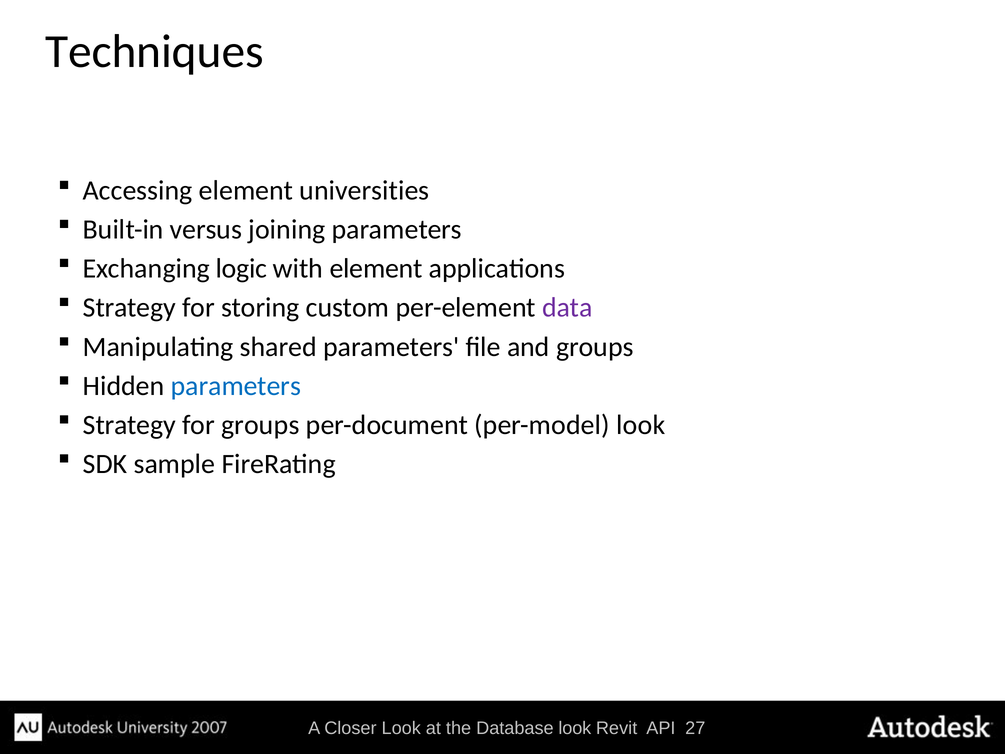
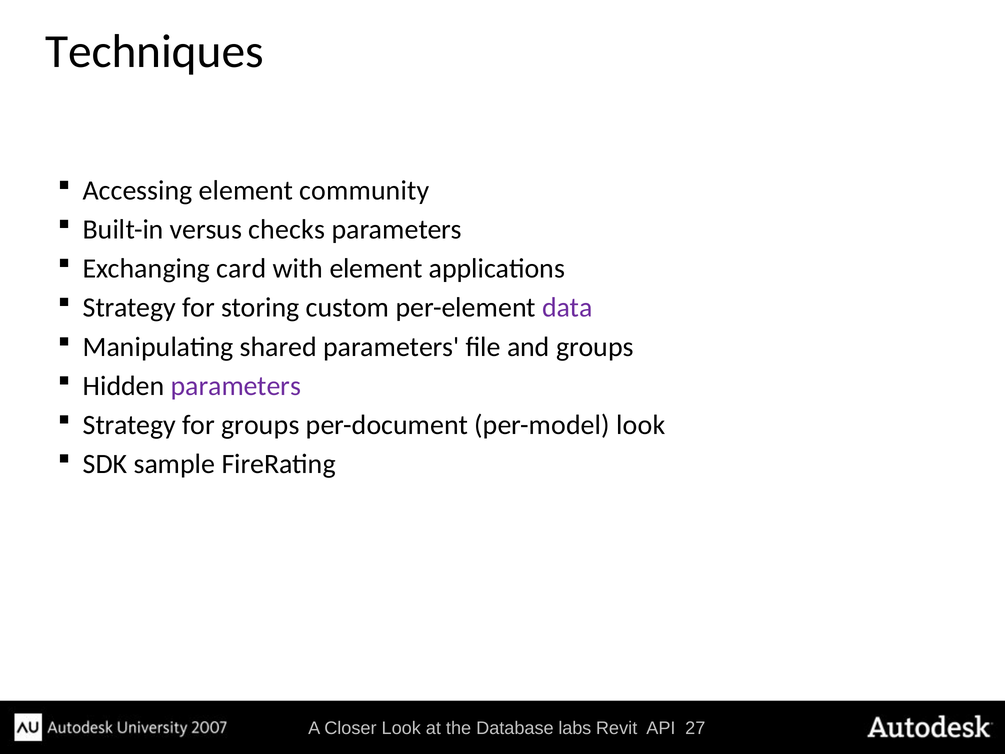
universities: universities -> community
joining: joining -> checks
logic: logic -> card
parameters at (236, 386) colour: blue -> purple
look at (575, 728): look -> labs
